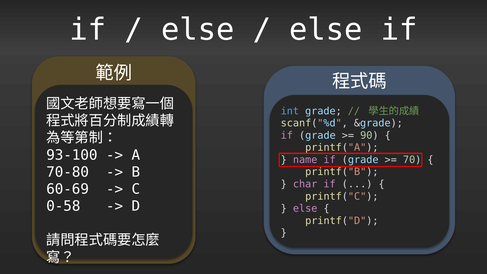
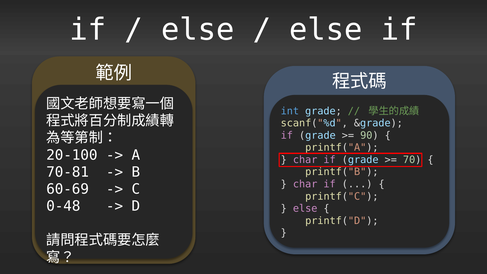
93-100: 93-100 -> 20-100
name at (305, 160): name -> char
70-80: 70-80 -> 70-81
0-58: 0-58 -> 0-48
